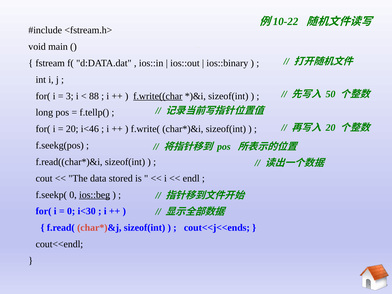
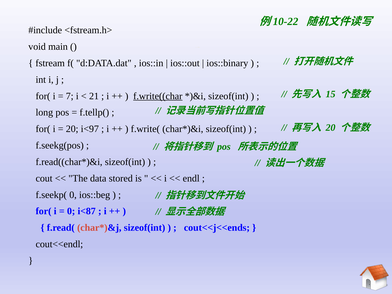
50: 50 -> 15
3: 3 -> 7
88: 88 -> 21
i<46: i<46 -> i<97
ios::beg underline: present -> none
i<30: i<30 -> i<87
